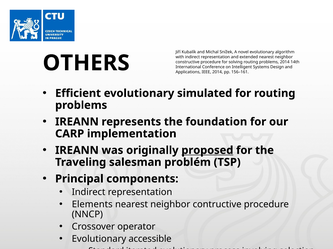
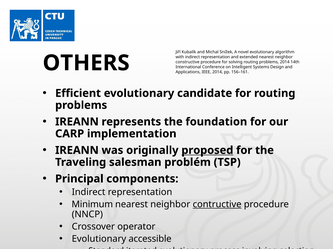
simulated: simulated -> candidate
Elements: Elements -> Minimum
contructive underline: none -> present
